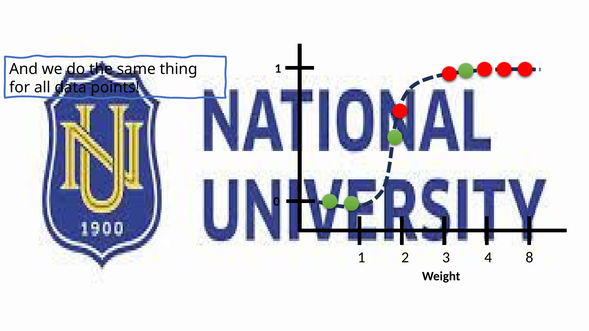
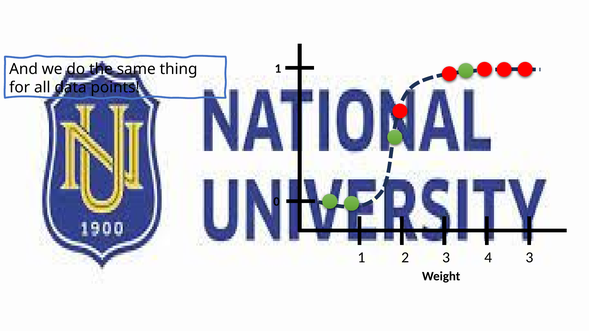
4 8: 8 -> 3
